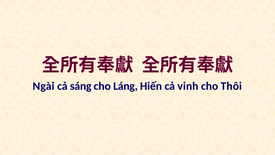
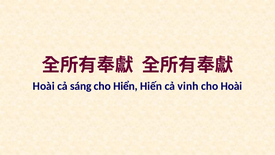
Ngài at (44, 86): Ngài -> Hoài
Láng: Láng -> Hiển
cho Thôi: Thôi -> Hoài
